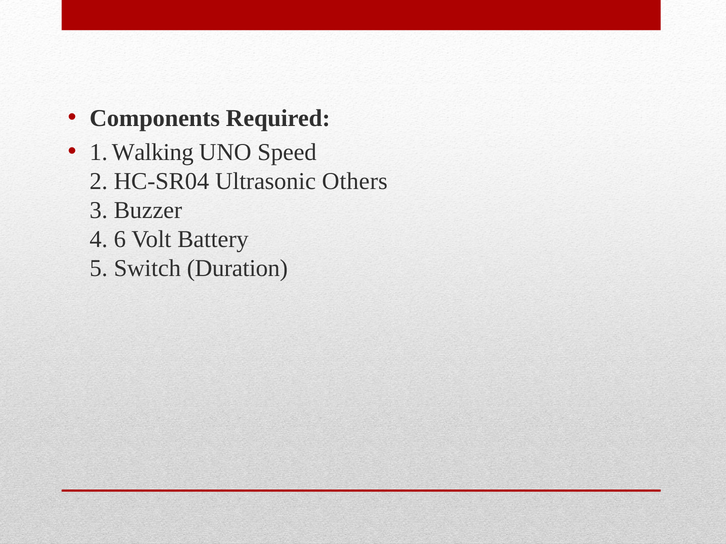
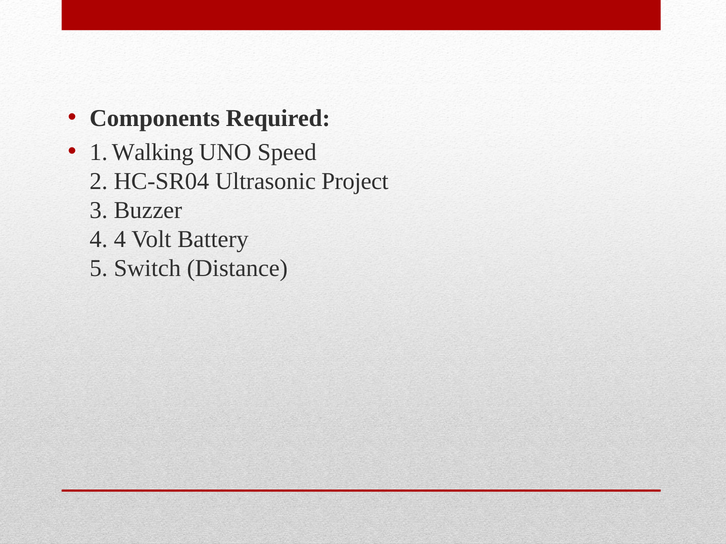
Others: Others -> Project
4 6: 6 -> 4
Duration: Duration -> Distance
